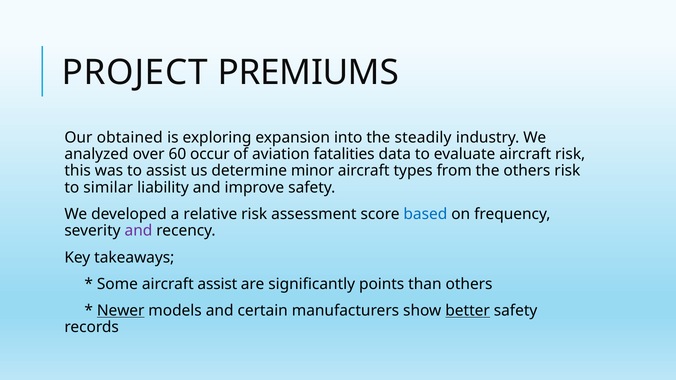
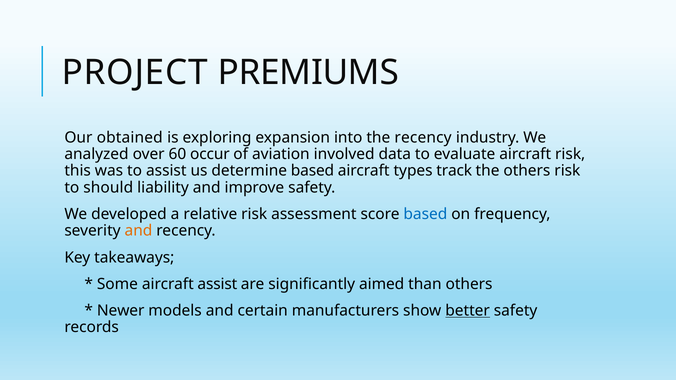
the steadily: steadily -> recency
fatalities: fatalities -> involved
determine minor: minor -> based
from: from -> track
similar: similar -> should
and at (138, 231) colour: purple -> orange
points: points -> aimed
Newer underline: present -> none
